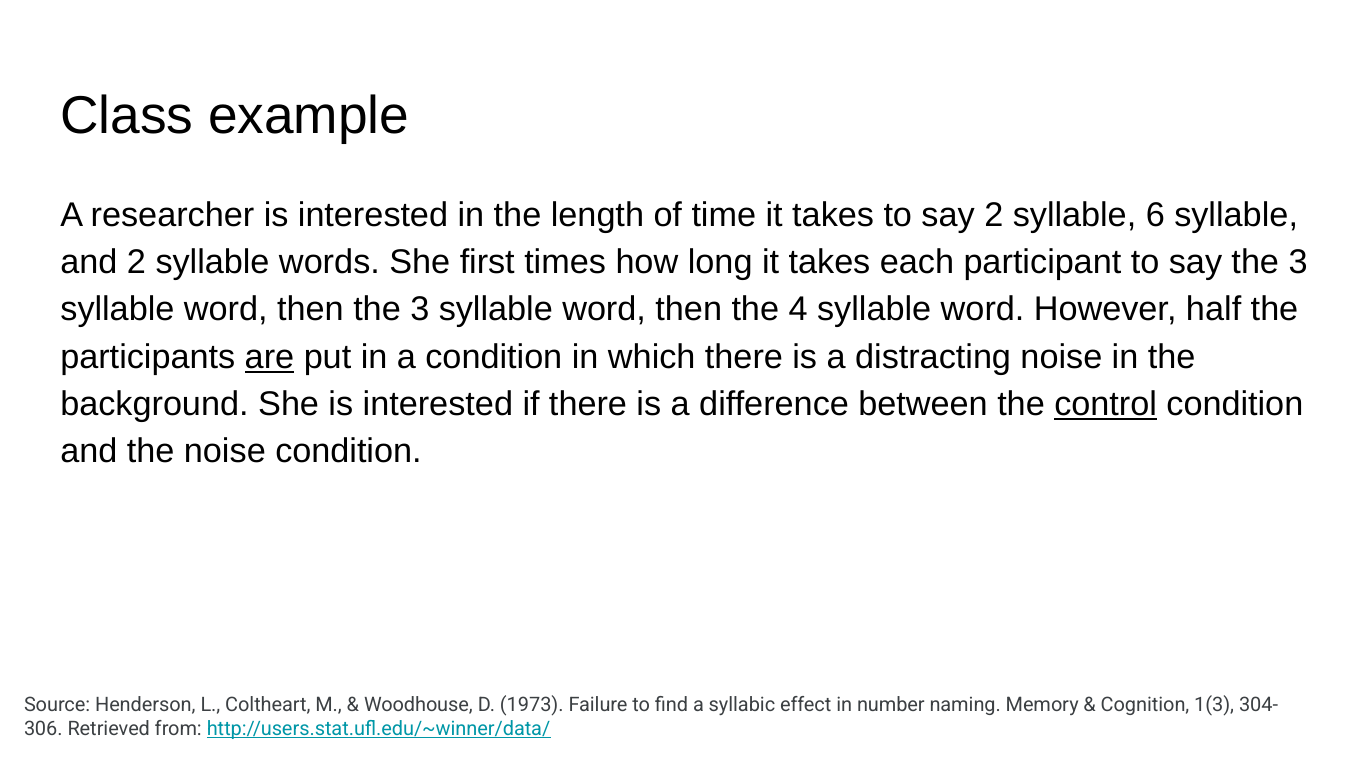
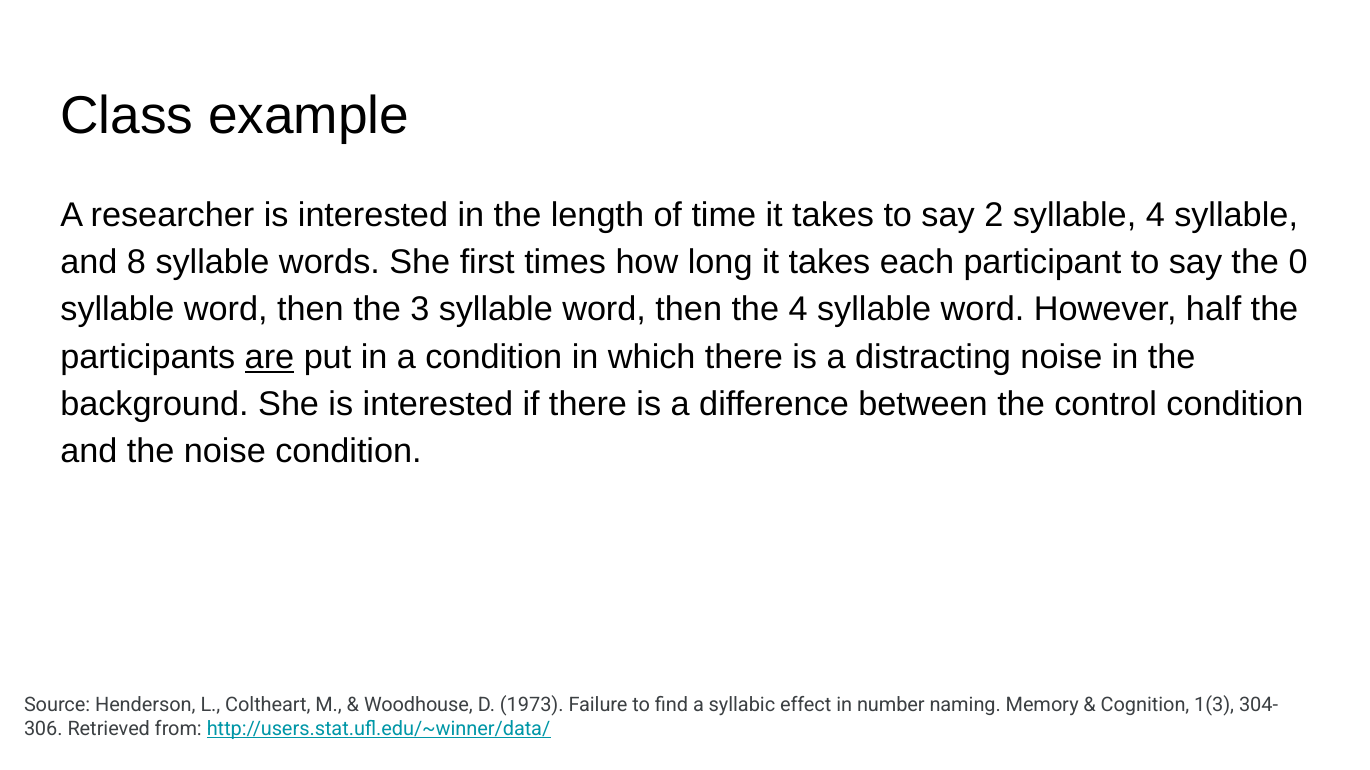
syllable 6: 6 -> 4
and 2: 2 -> 8
say the 3: 3 -> 0
control underline: present -> none
